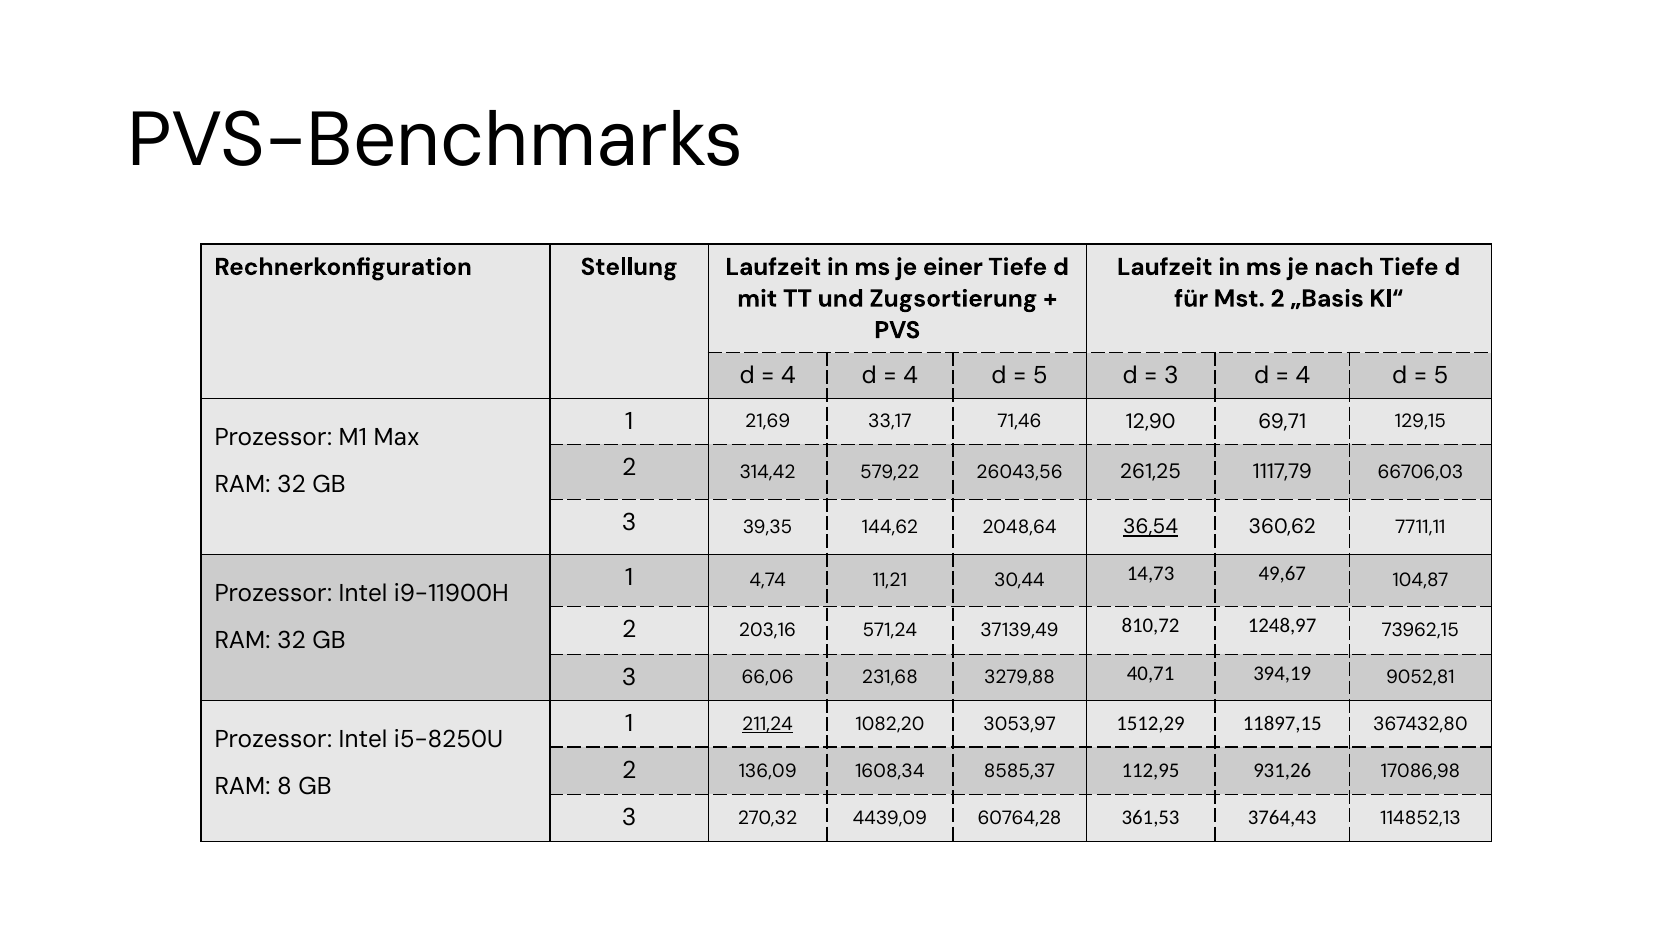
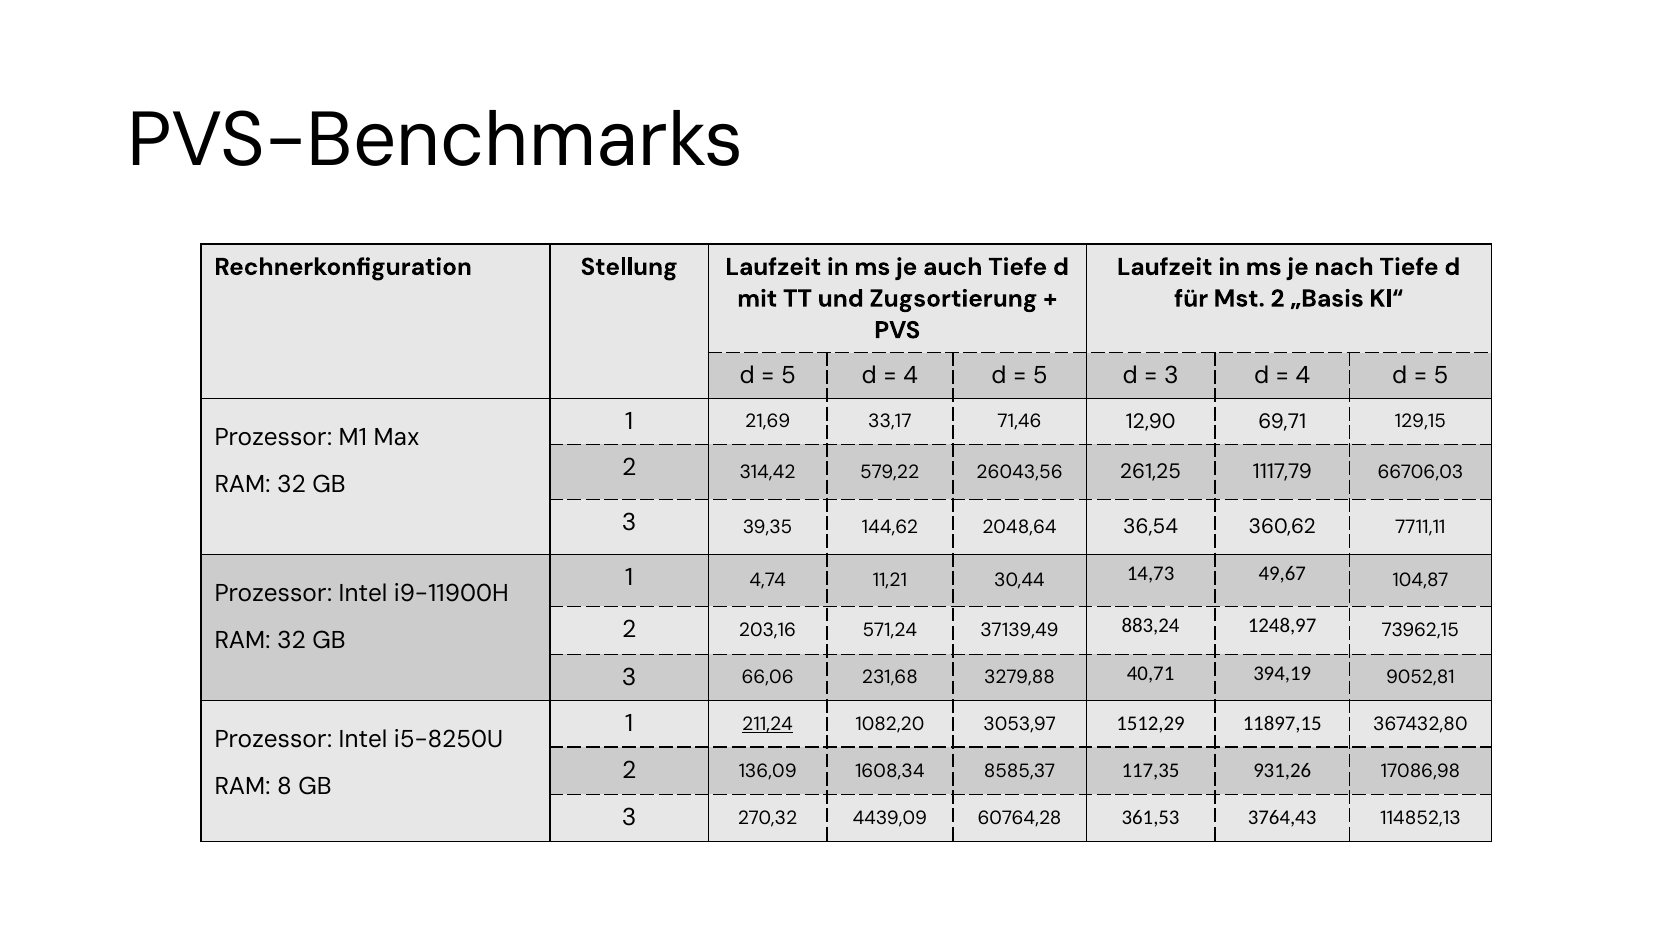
einer: einer -> auch
4 at (788, 376): 4 -> 5
36,54 underline: present -> none
810,72: 810,72 -> 883,24
112,95: 112,95 -> 117,35
